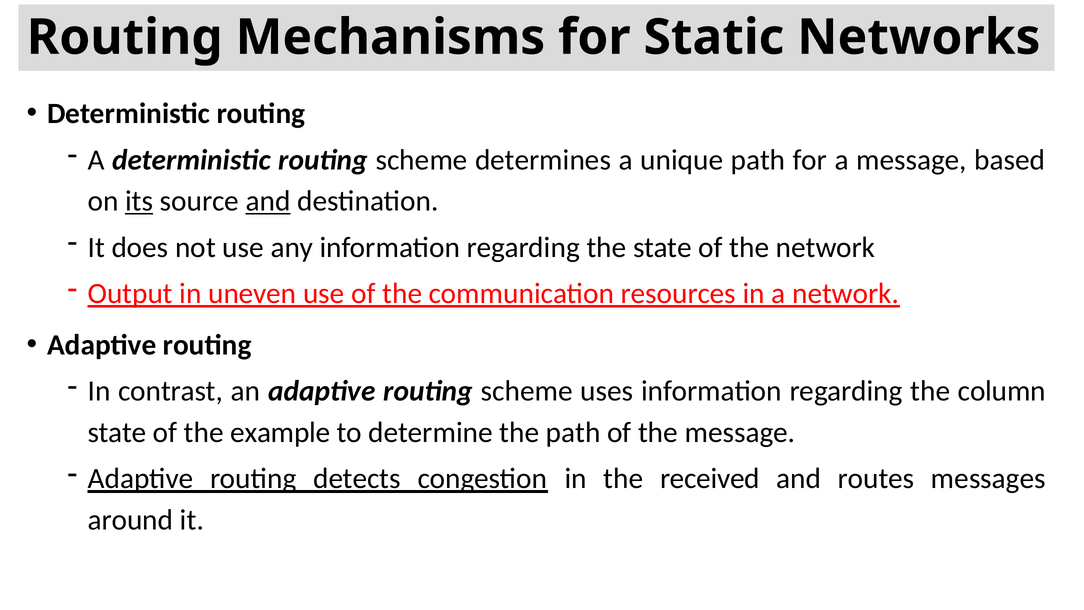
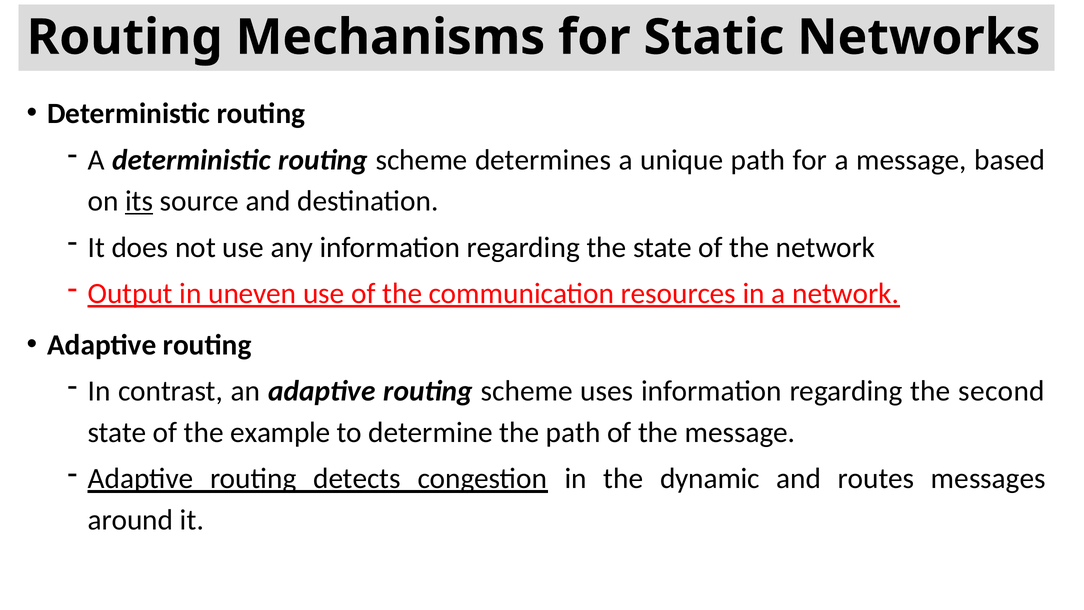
and at (268, 201) underline: present -> none
column: column -> second
received: received -> dynamic
